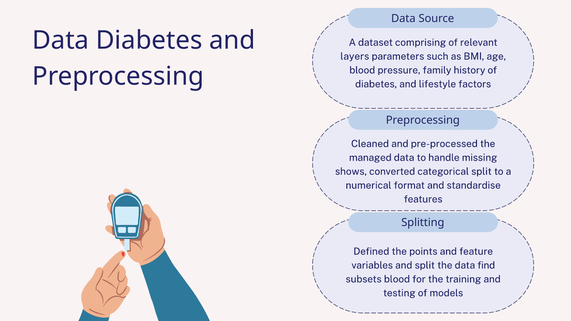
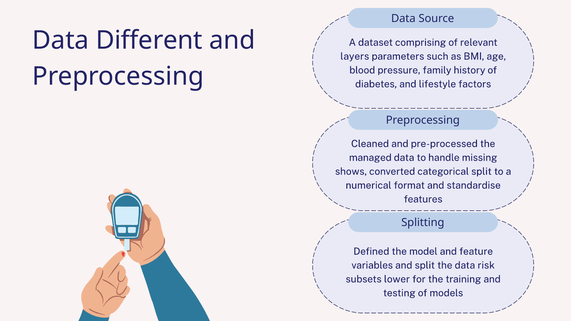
Data Diabetes: Diabetes -> Different
points: points -> model
find: find -> risk
subsets blood: blood -> lower
